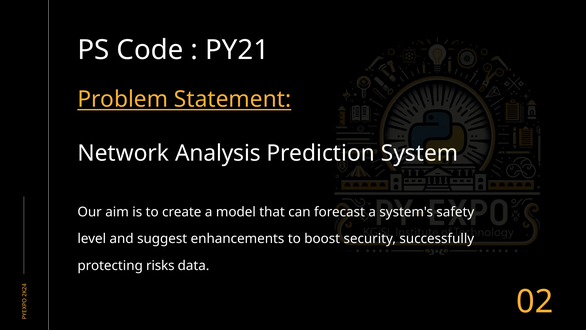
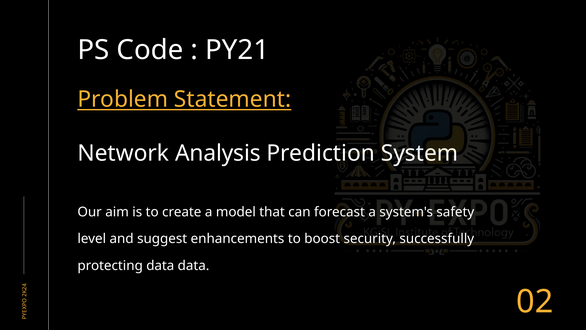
protecting risks: risks -> data
